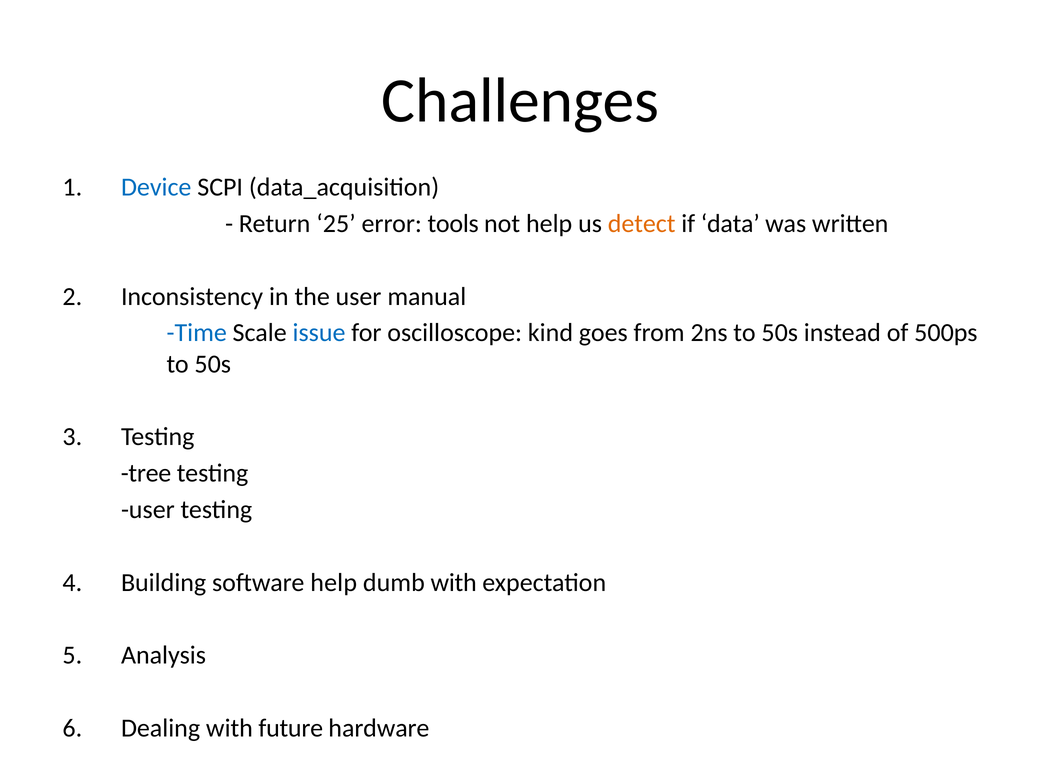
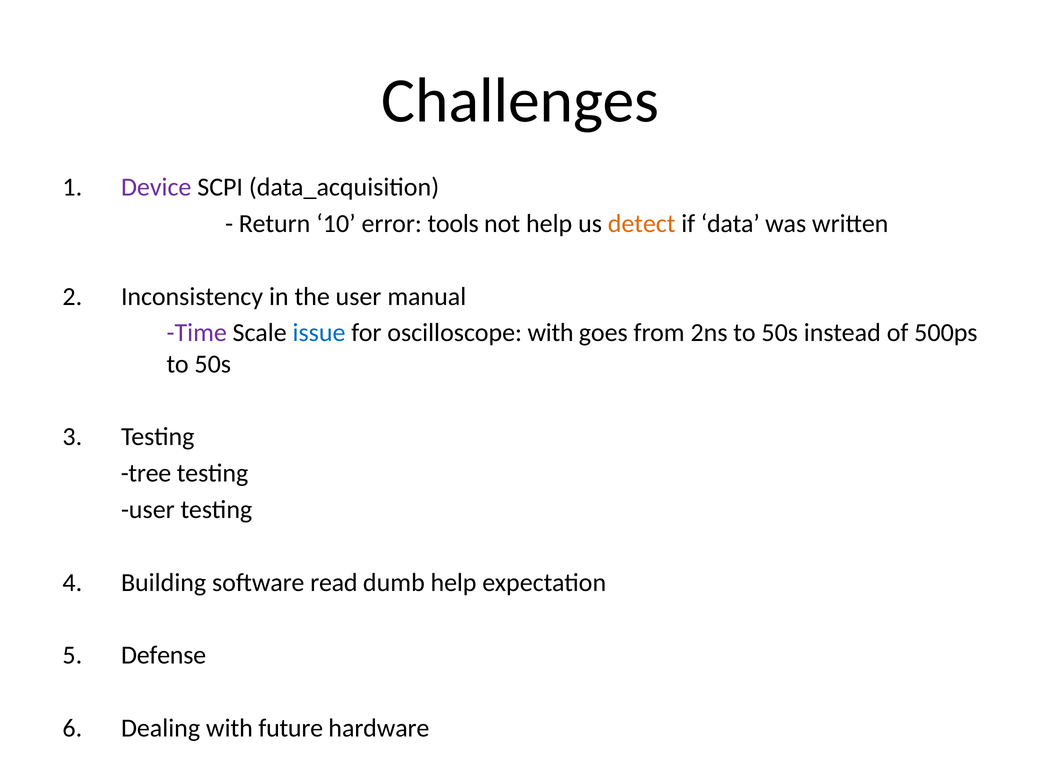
Device colour: blue -> purple
25: 25 -> 10
Time colour: blue -> purple
oscilloscope kind: kind -> with
software help: help -> read
dumb with: with -> help
Analysis: Analysis -> Defense
